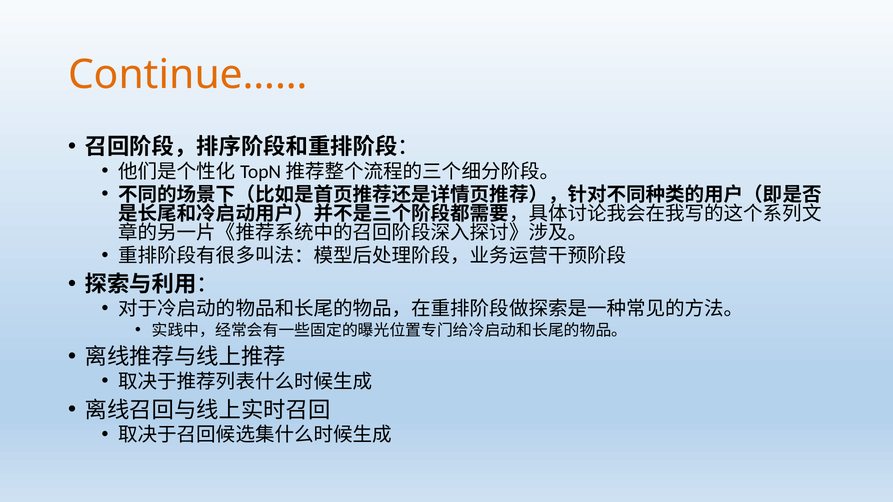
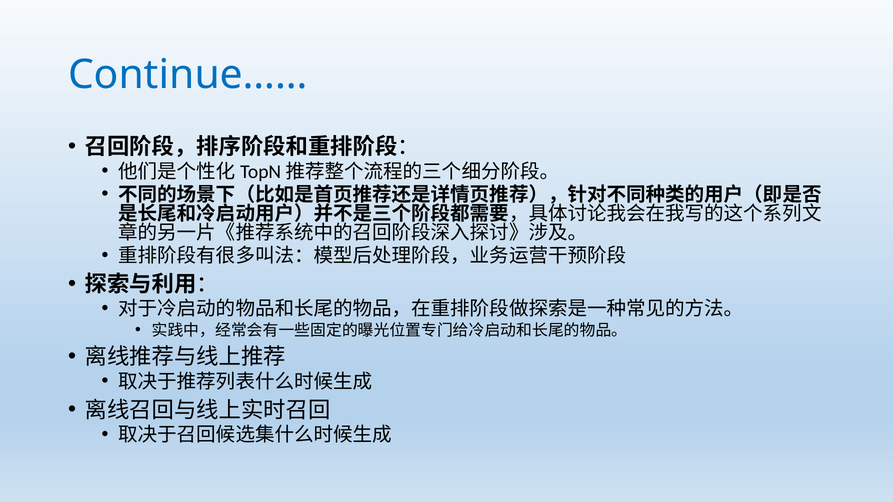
Continue…… colour: orange -> blue
